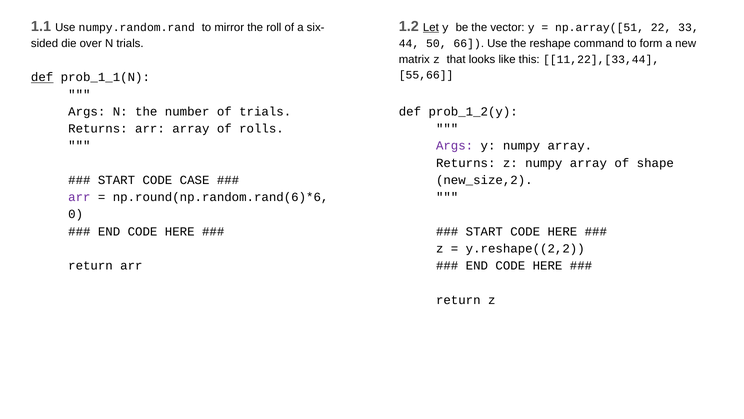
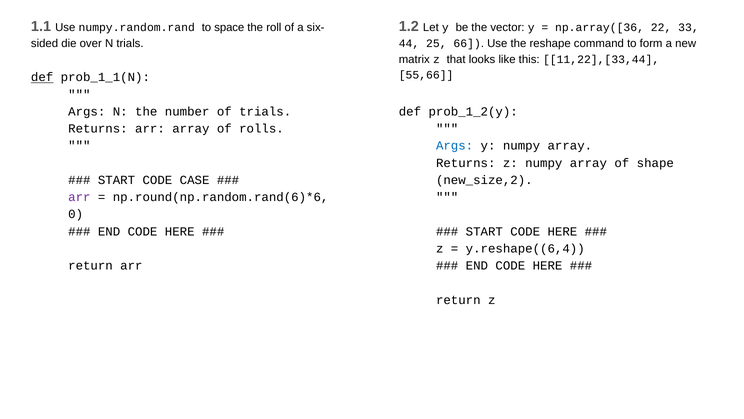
mirror: mirror -> space
Let underline: present -> none
np.array([51: np.array([51 -> np.array([36
50: 50 -> 25
Args at (455, 146) colour: purple -> blue
y.reshape((2,2: y.reshape((2,2 -> y.reshape((6,4
